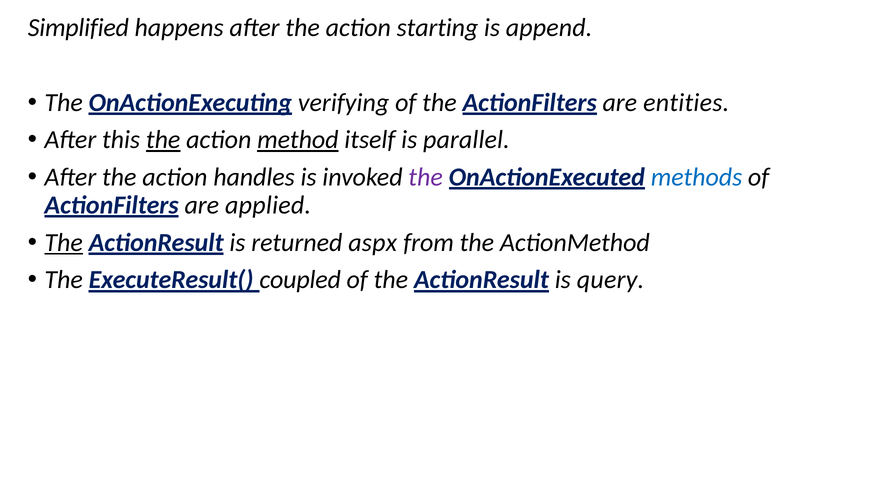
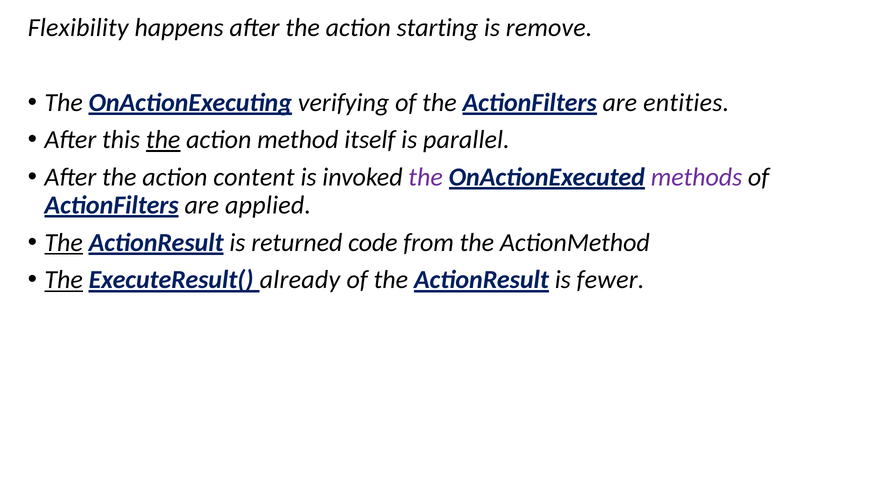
Simplified: Simplified -> Flexibility
append: append -> remove
method underline: present -> none
handles: handles -> content
methods colour: blue -> purple
aspx: aspx -> code
The at (64, 280) underline: none -> present
coupled: coupled -> already
query: query -> fewer
